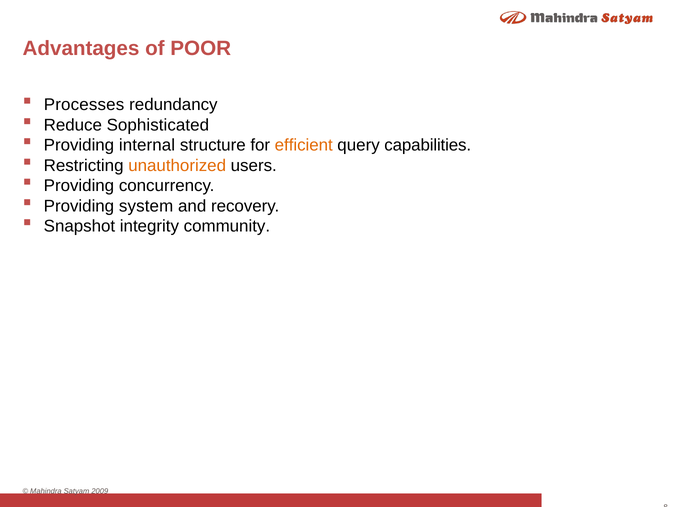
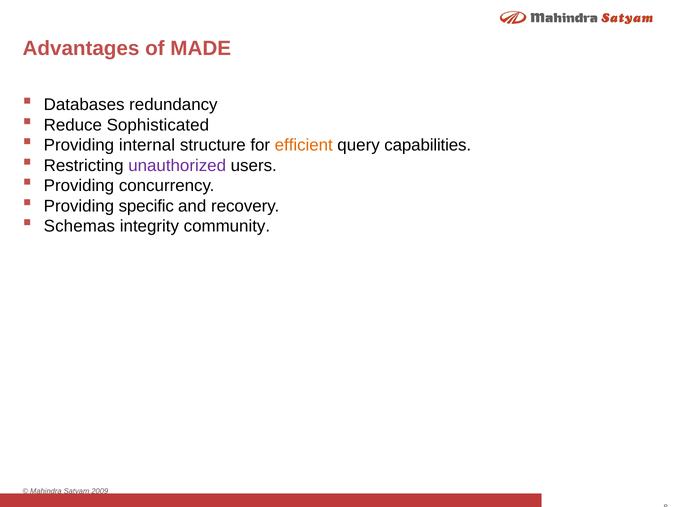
POOR: POOR -> MADE
Processes: Processes -> Databases
unauthorized colour: orange -> purple
system: system -> specific
Snapshot: Snapshot -> Schemas
